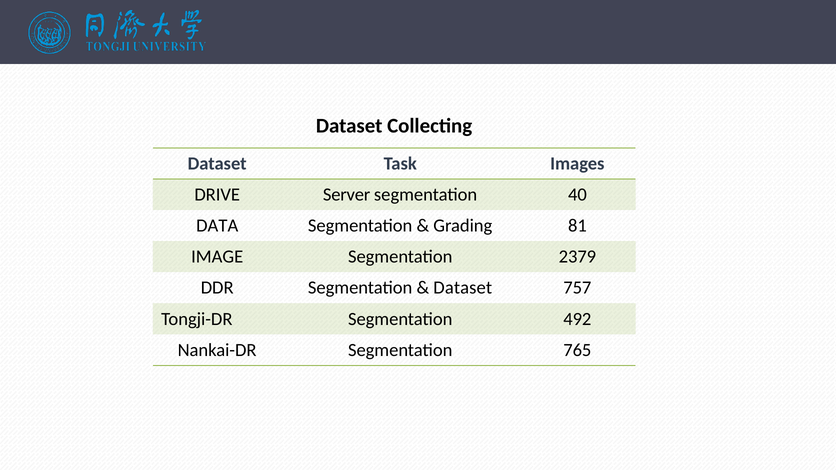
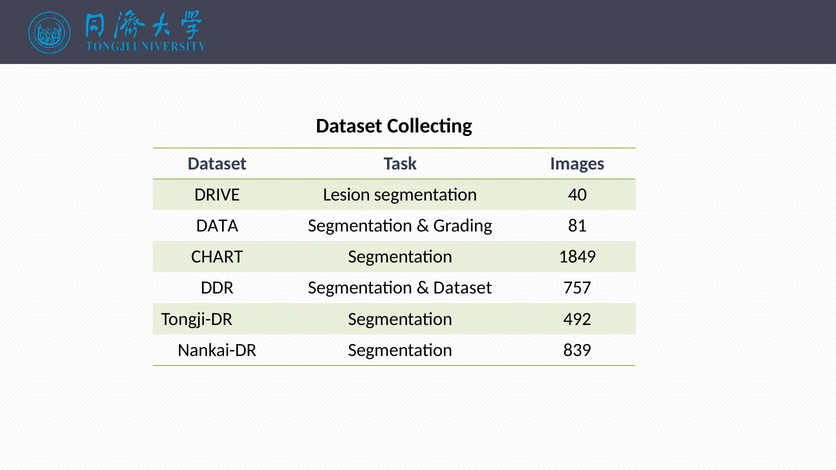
Server: Server -> Lesion
IMAGE: IMAGE -> CHART
2379: 2379 -> 1849
765: 765 -> 839
